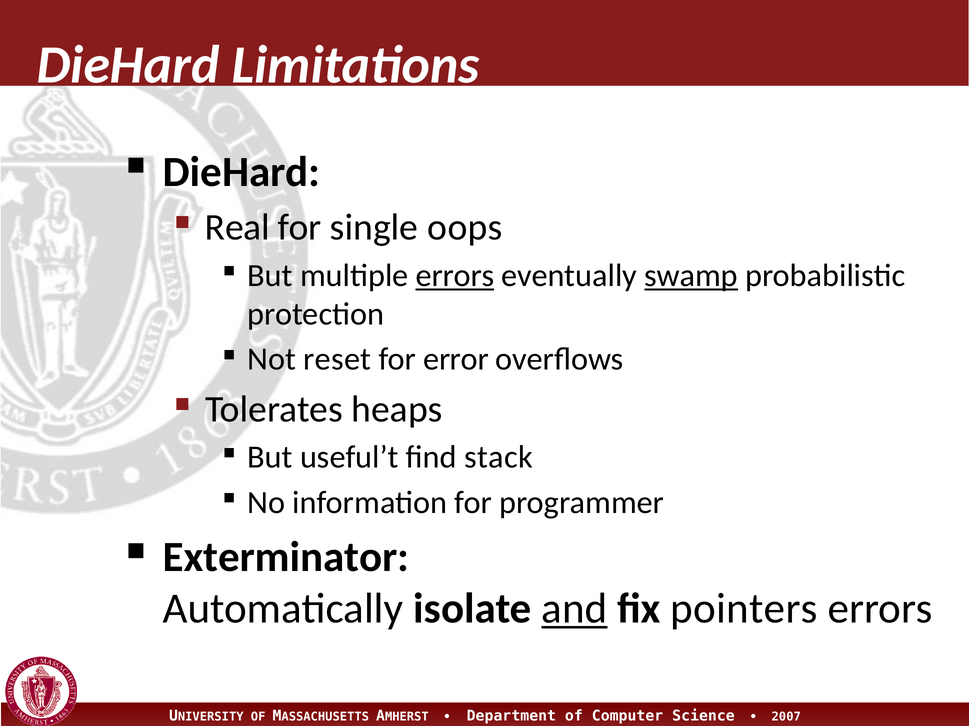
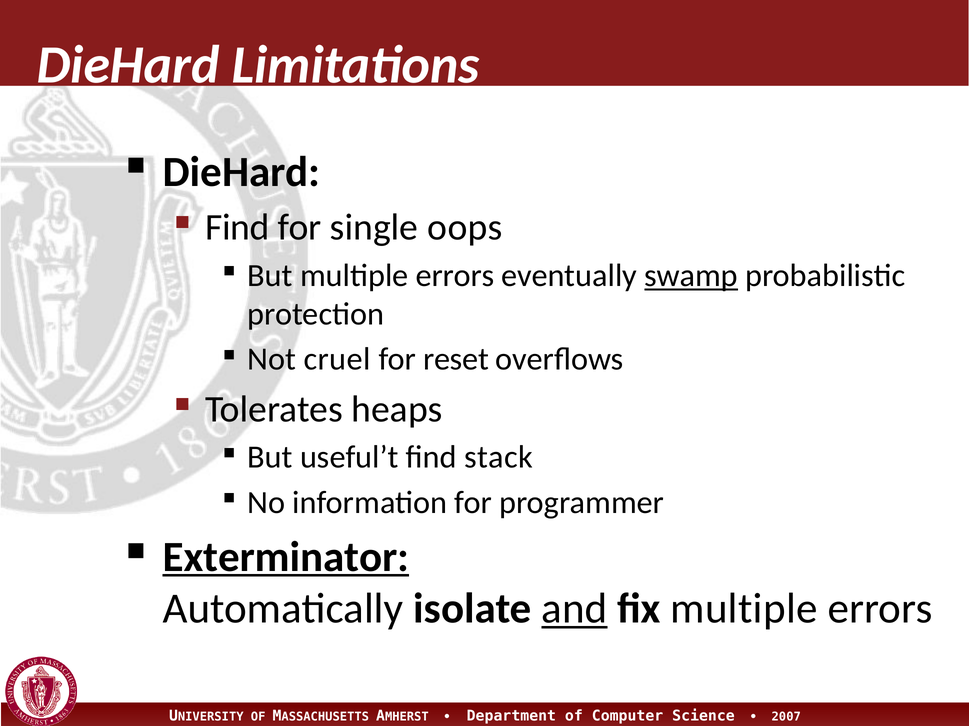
Real at (237, 228): Real -> Find
errors at (455, 276) underline: present -> none
reset: reset -> cruel
error: error -> reset
Exterminator underline: none -> present
fix pointers: pointers -> multiple
